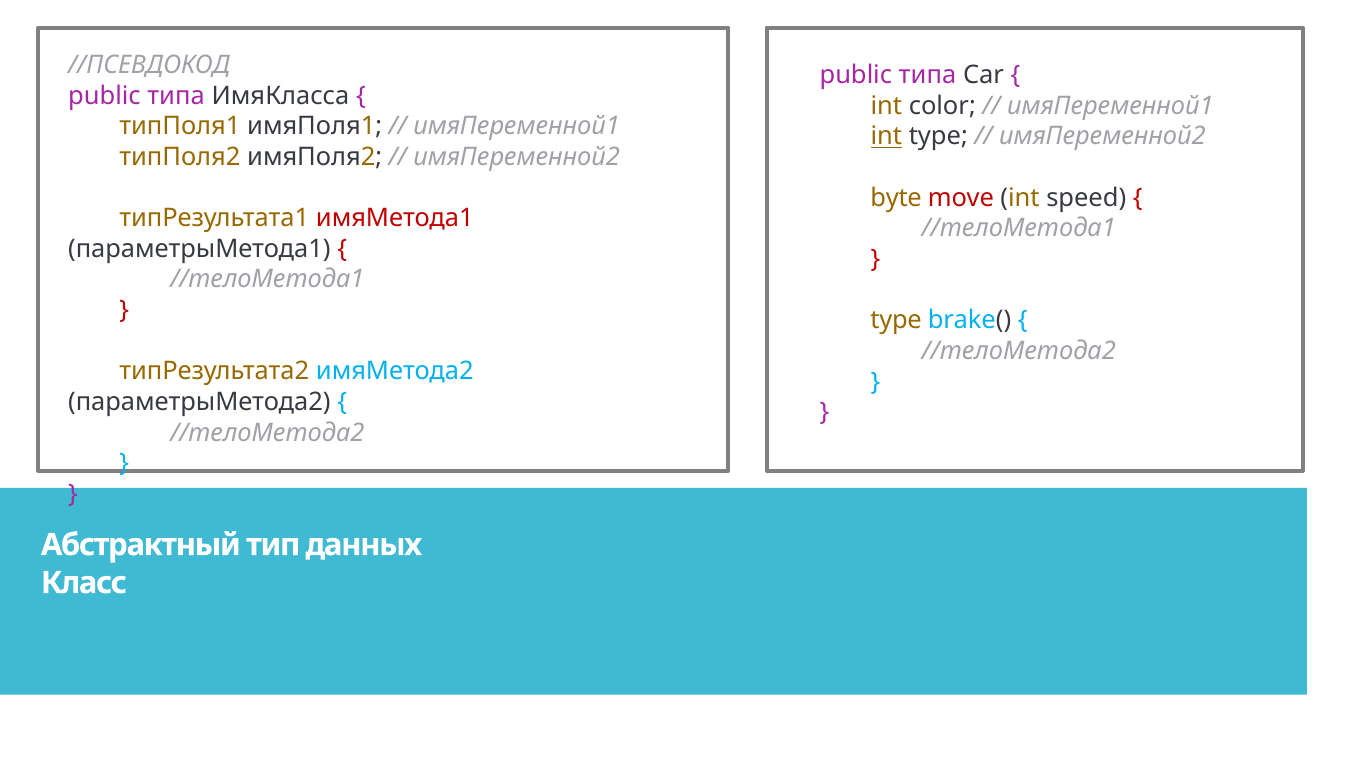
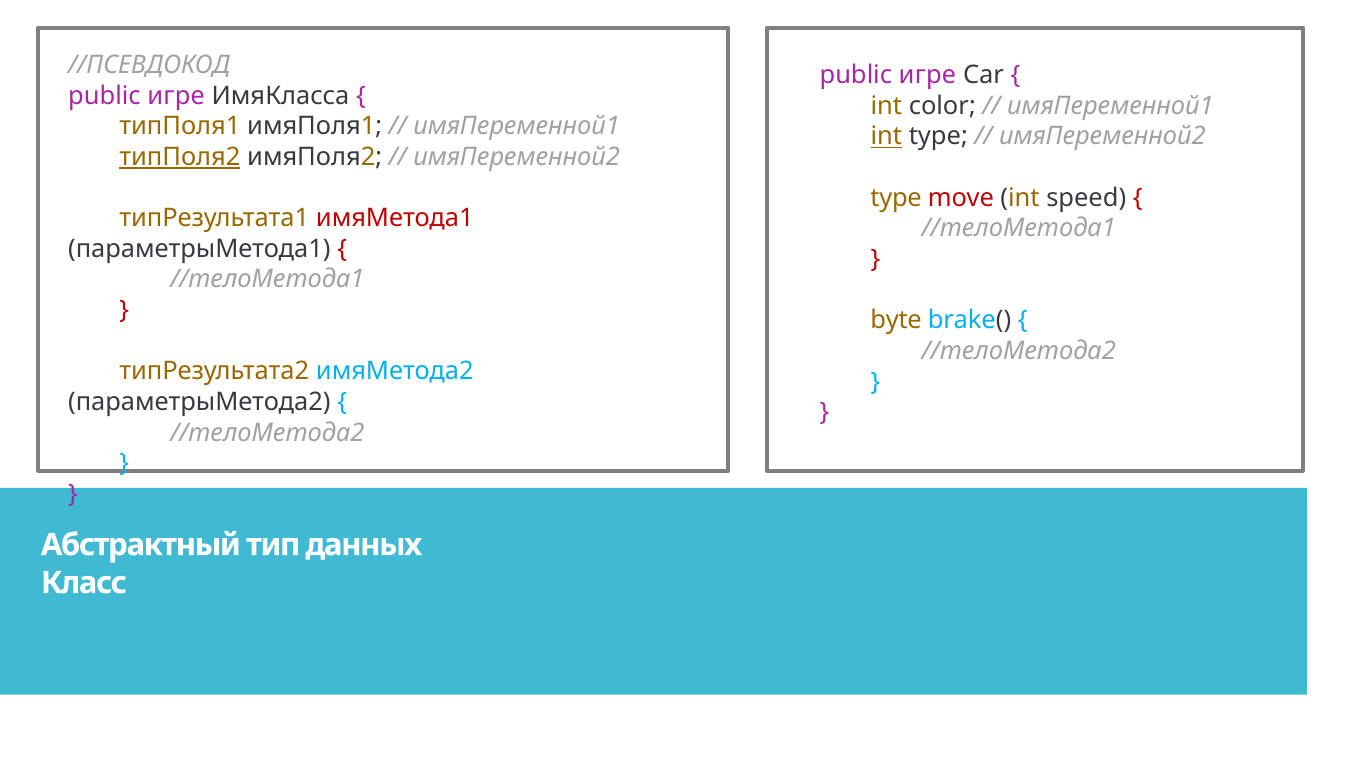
типа at (927, 75): типа -> игре
типа at (176, 96): типа -> игре
типПоля2 underline: none -> present
byte at (896, 198): byte -> type
type at (896, 320): type -> byte
